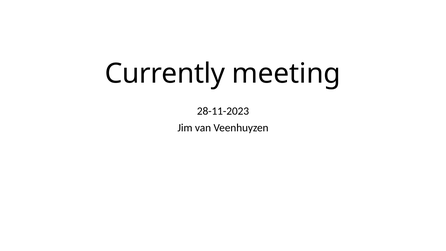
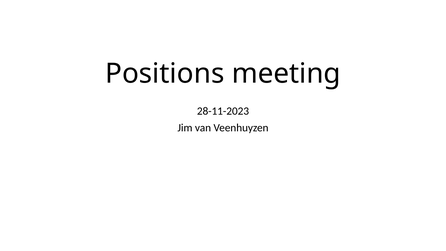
Currently: Currently -> Positions
